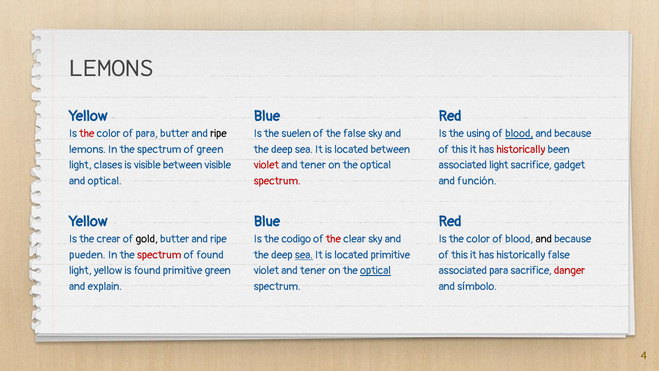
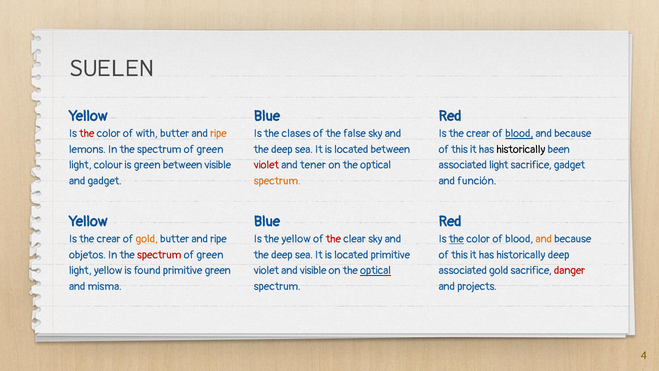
LEMONS at (111, 67): LEMONS -> SUELEN
of para: para -> with
ripe at (219, 134) colour: black -> orange
suelen: suelen -> clases
using at (478, 134): using -> crear
historically at (521, 149) colour: red -> black
clases: clases -> colour
is visible: visible -> green
and optical: optical -> gadget
spectrum at (277, 181) colour: red -> orange
gold at (147, 239) colour: black -> orange
the codigo: codigo -> yellow
the at (456, 239) underline: none -> present
and at (544, 239) colour: black -> orange
pueden: pueden -> objetos
found at (210, 255): found -> green
sea at (304, 255) underline: present -> none
historically false: false -> deep
tener at (313, 271): tener -> visible
associated para: para -> gold
explain: explain -> misma
símbolo: símbolo -> projects
